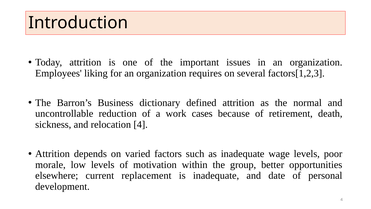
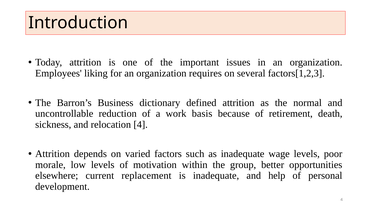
cases: cases -> basis
date: date -> help
